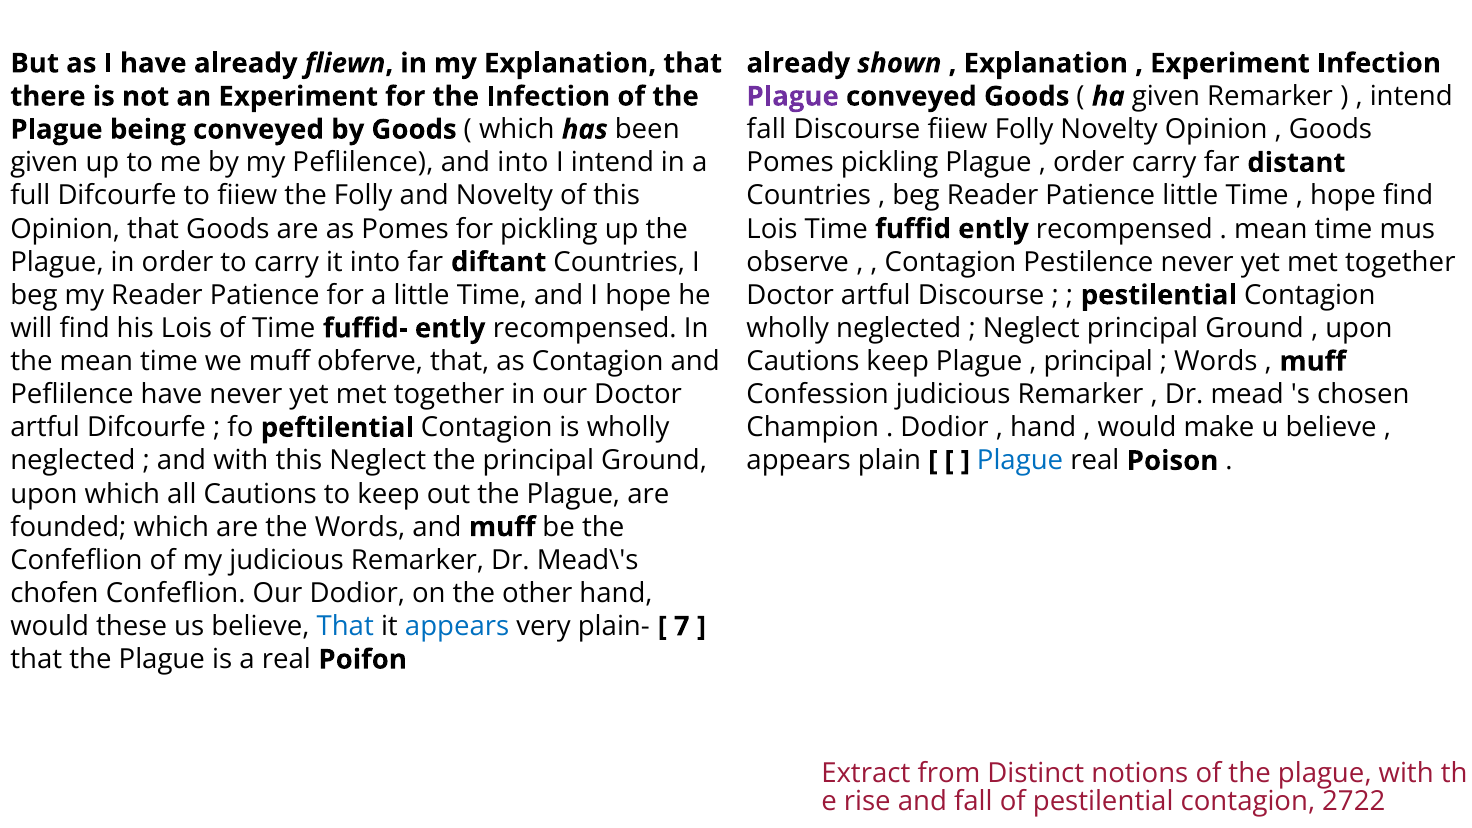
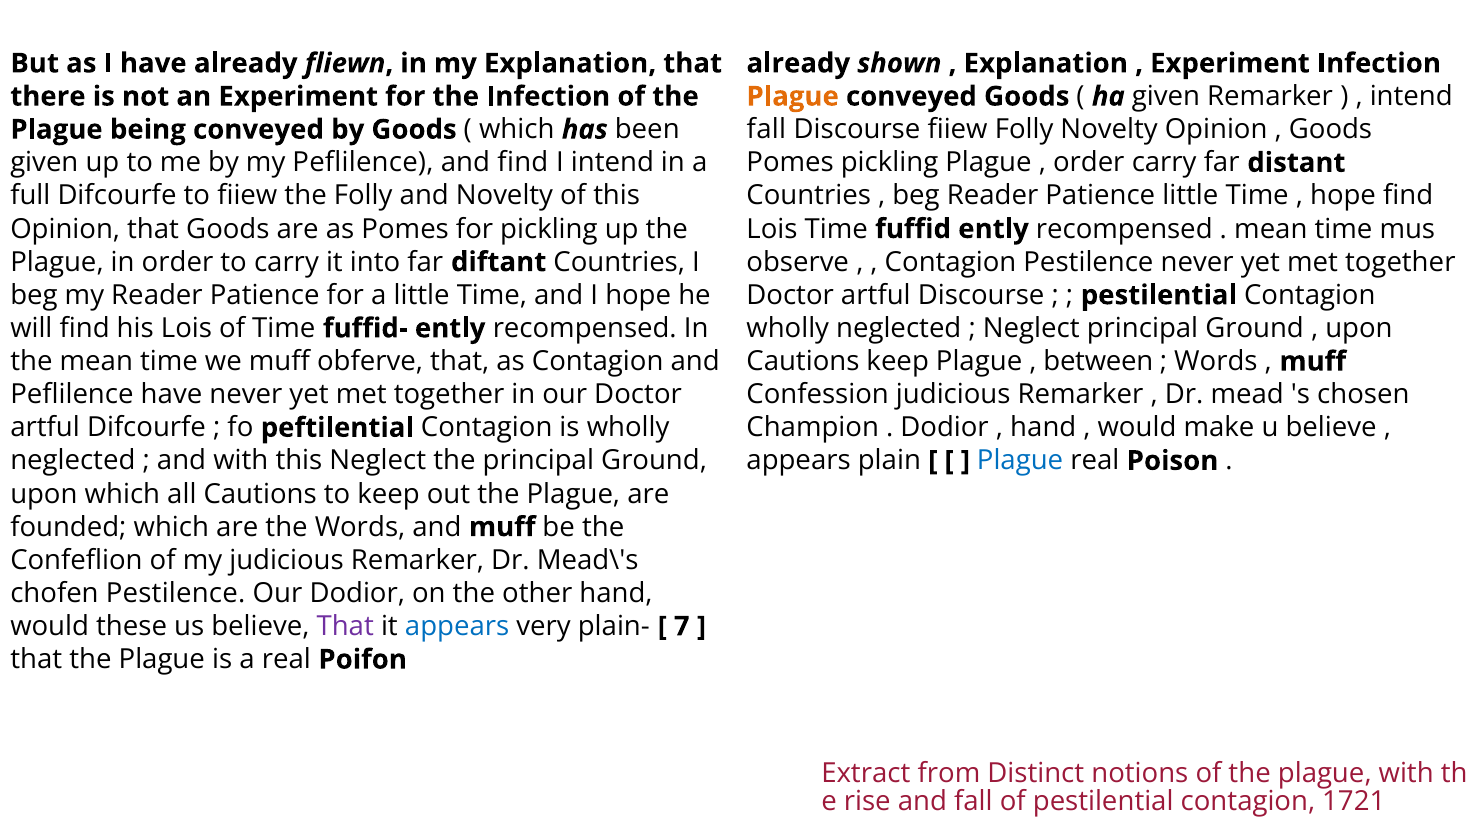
Plague at (793, 96) colour: purple -> orange
and into: into -> find
principal at (1098, 361): principal -> between
chofen Confeflion: Confeflion -> Pestilence
That at (345, 626) colour: blue -> purple
2722: 2722 -> 1721
